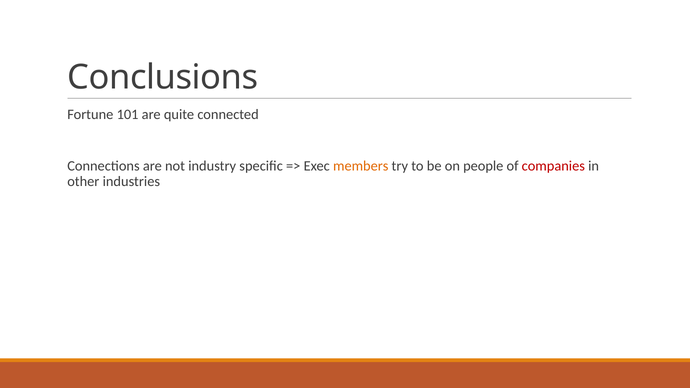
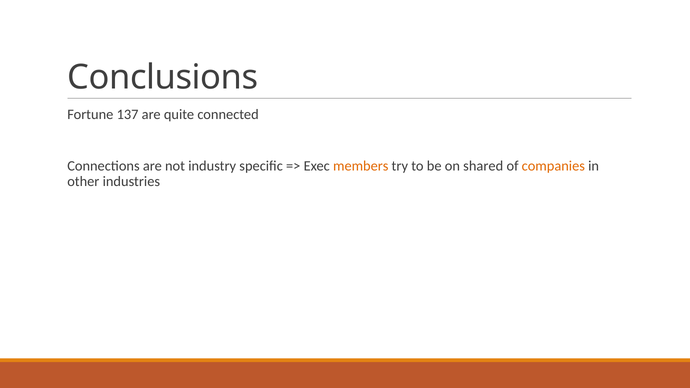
101: 101 -> 137
people: people -> shared
companies colour: red -> orange
